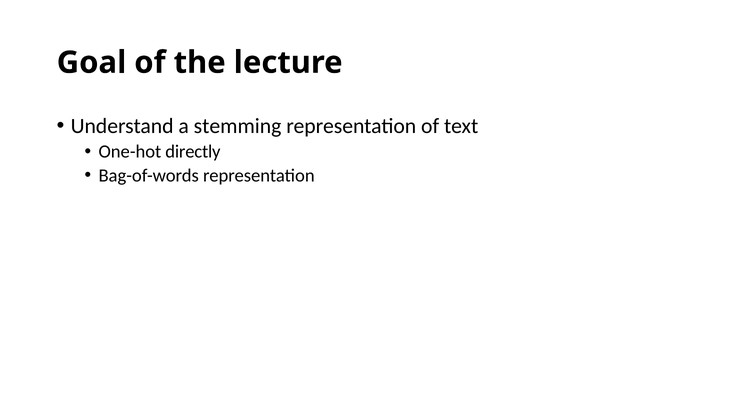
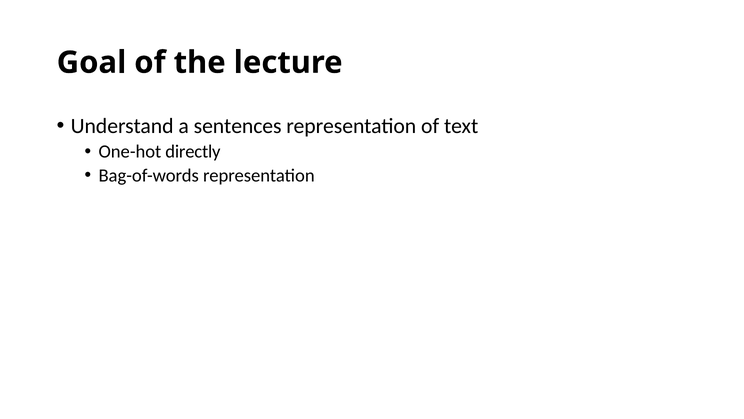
stemming: stemming -> sentences
